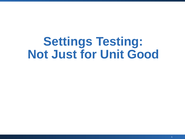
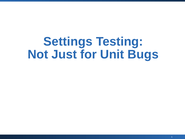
Good: Good -> Bugs
